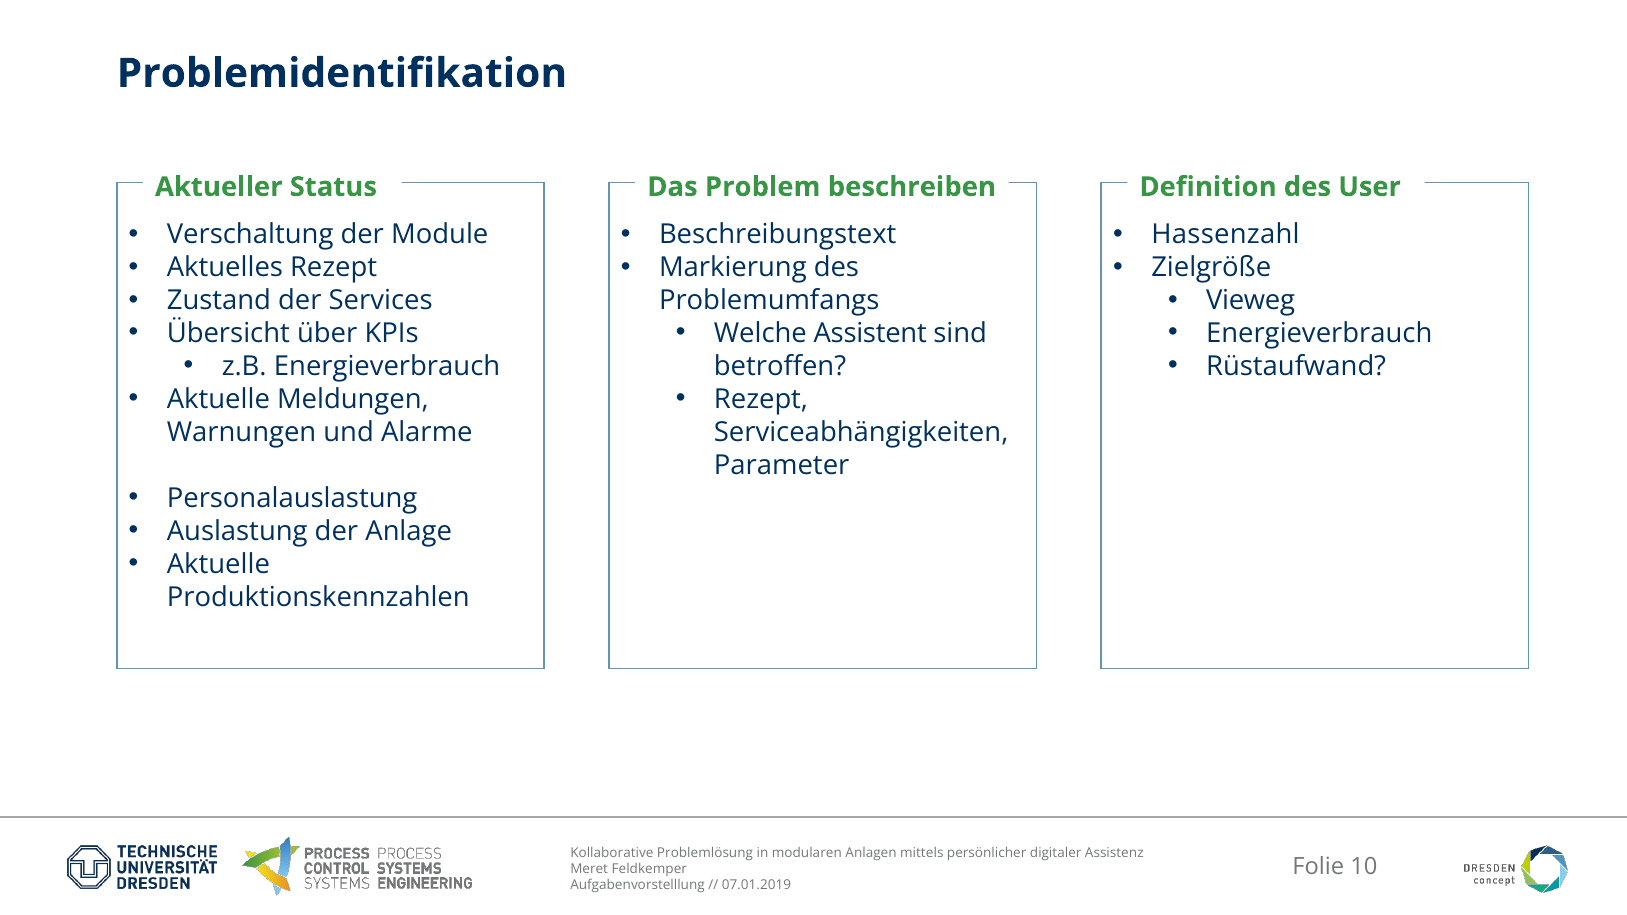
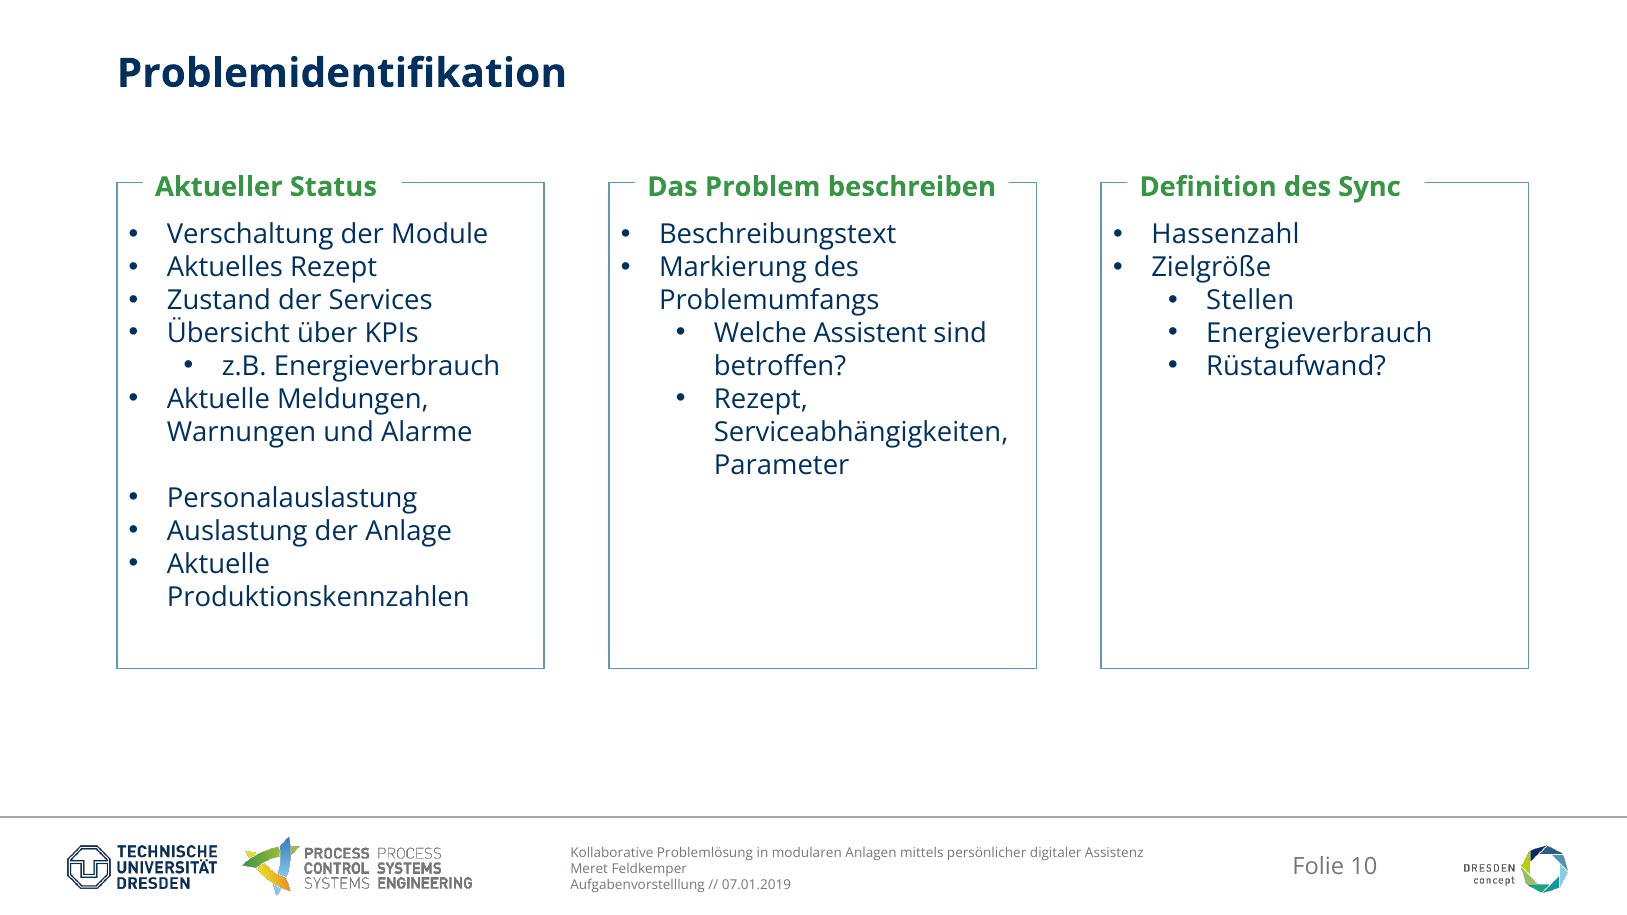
User: User -> Sync
Vieweg: Vieweg -> Stellen
